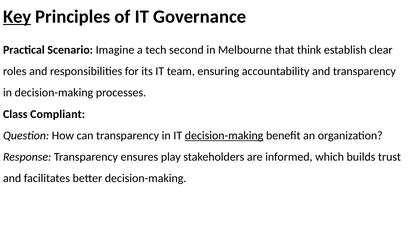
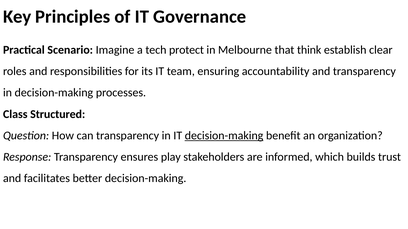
Key underline: present -> none
second: second -> protect
Compliant: Compliant -> Structured
